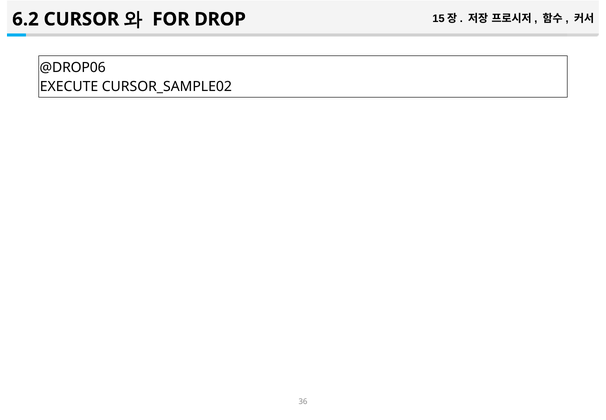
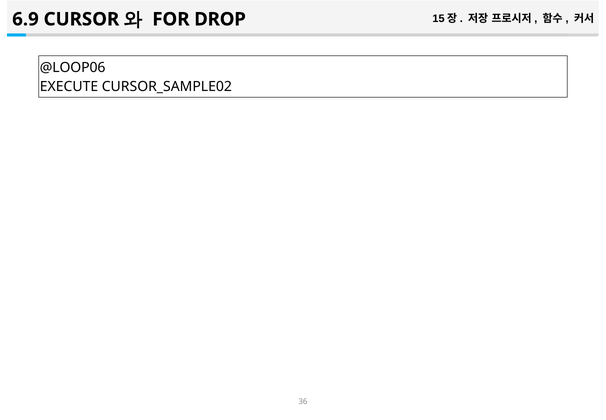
6.2: 6.2 -> 6.9
@DROP06: @DROP06 -> @LOOP06
